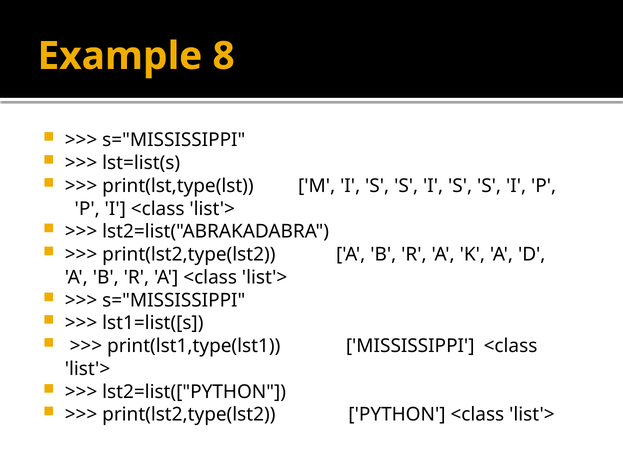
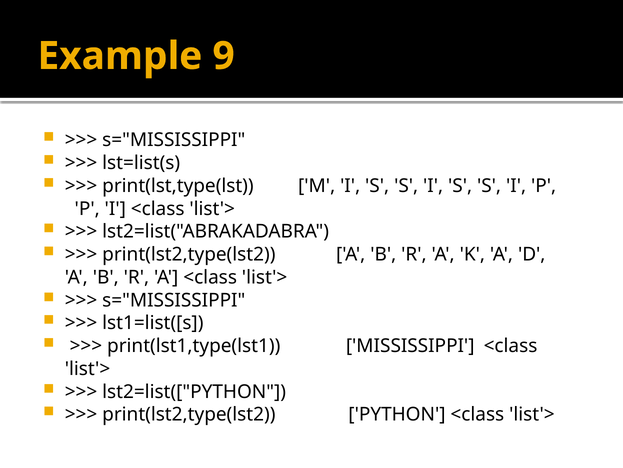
8: 8 -> 9
